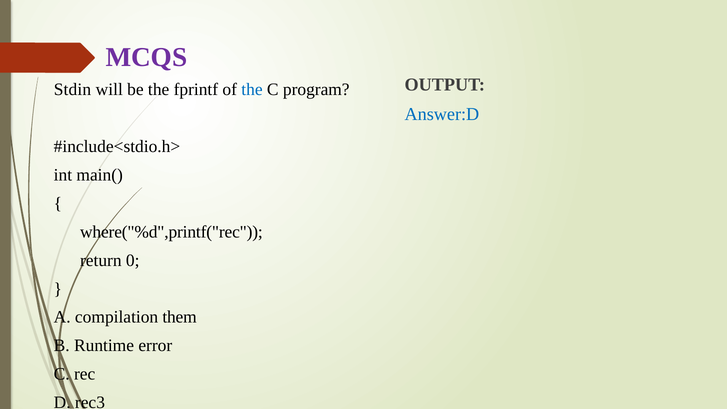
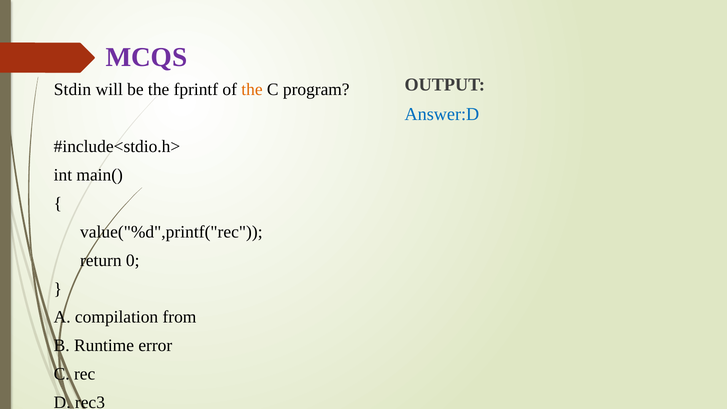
the at (252, 89) colour: blue -> orange
where("%d",printf("rec: where("%d",printf("rec -> value("%d",printf("rec
them: them -> from
